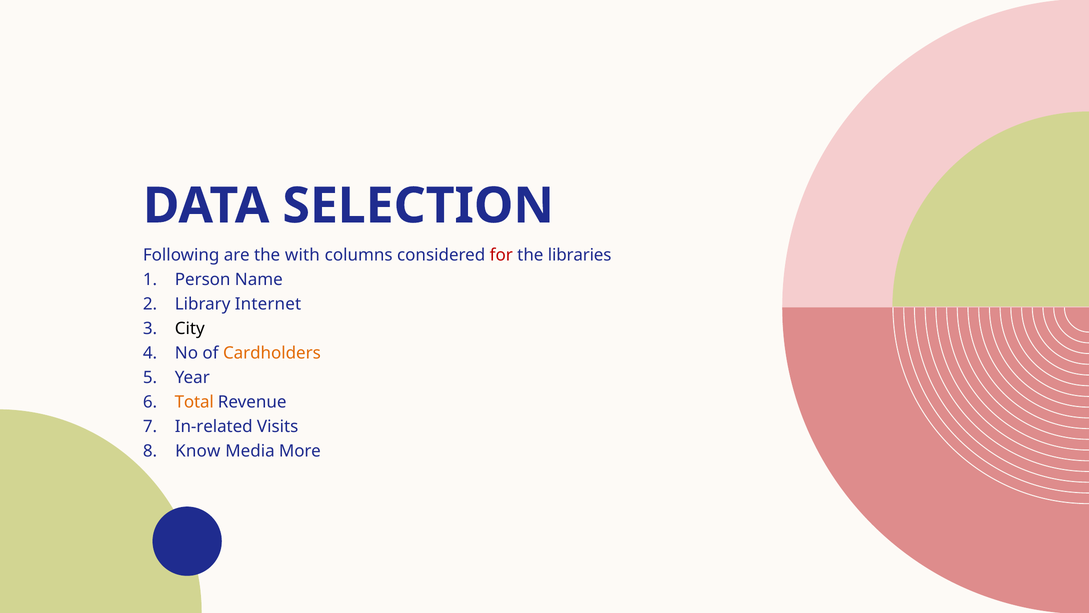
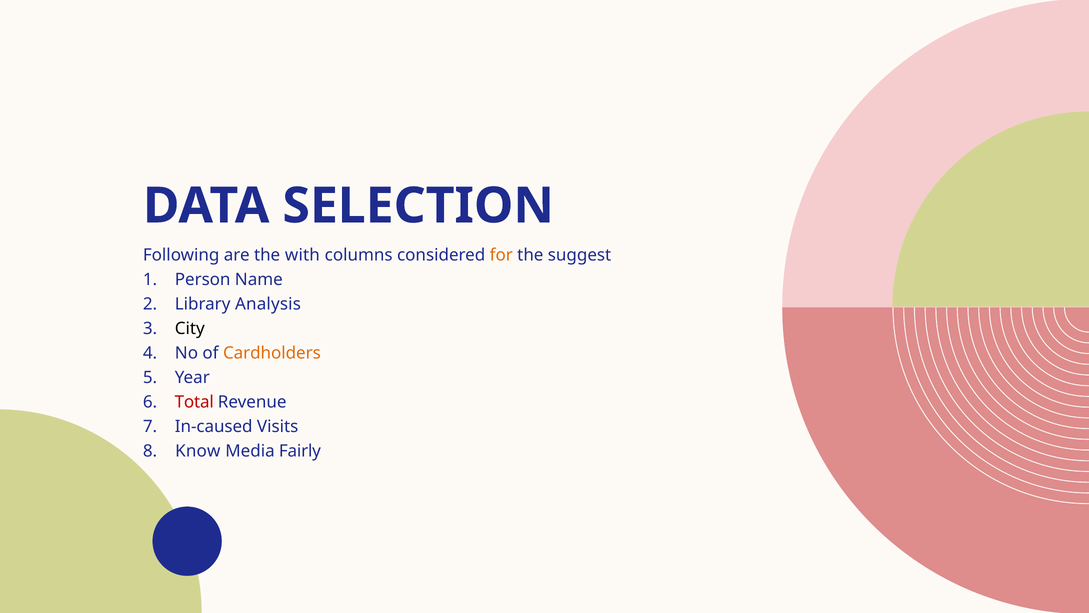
for colour: red -> orange
libraries: libraries -> suggest
Internet: Internet -> Analysis
Total colour: orange -> red
In-related: In-related -> In-caused
More: More -> Fairly
